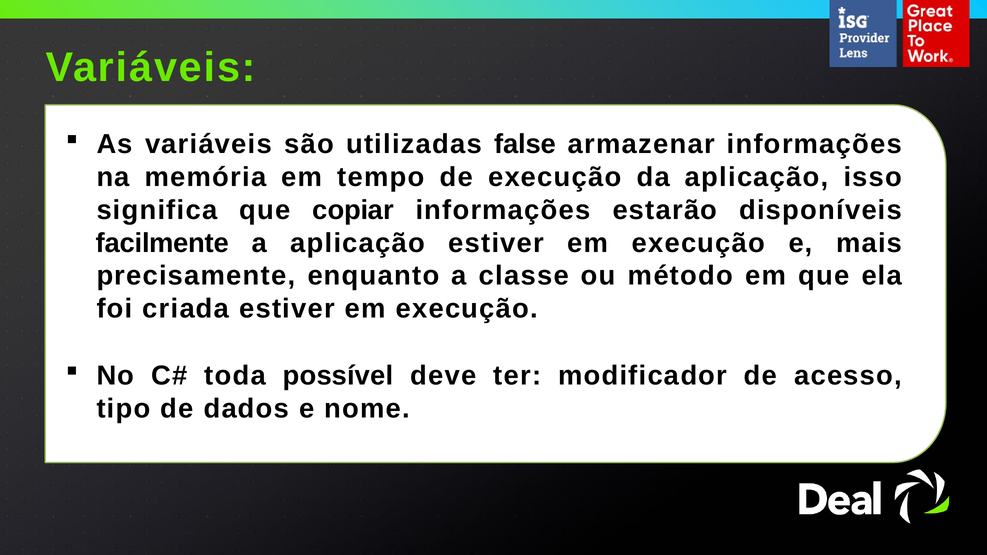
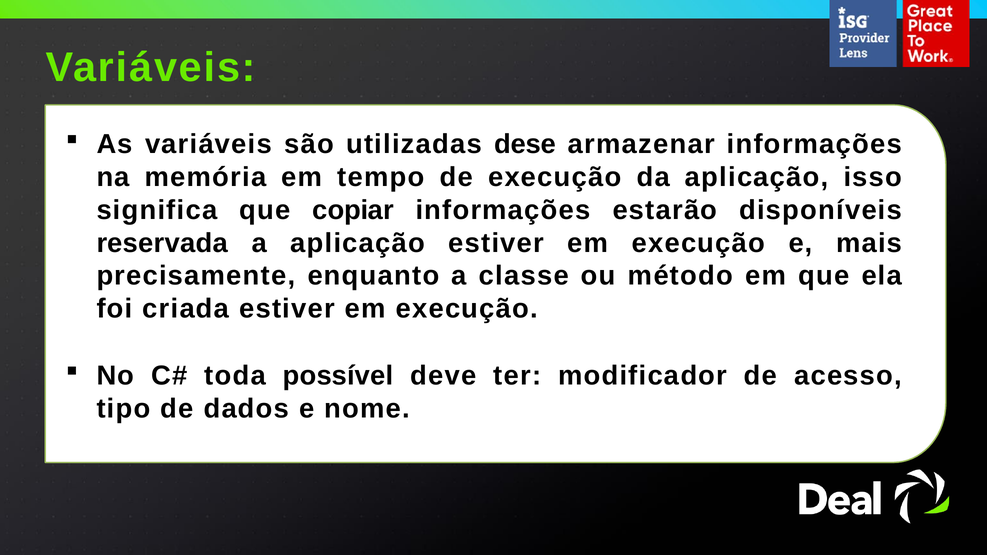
false: false -> dese
facilmente: facilmente -> reservada
